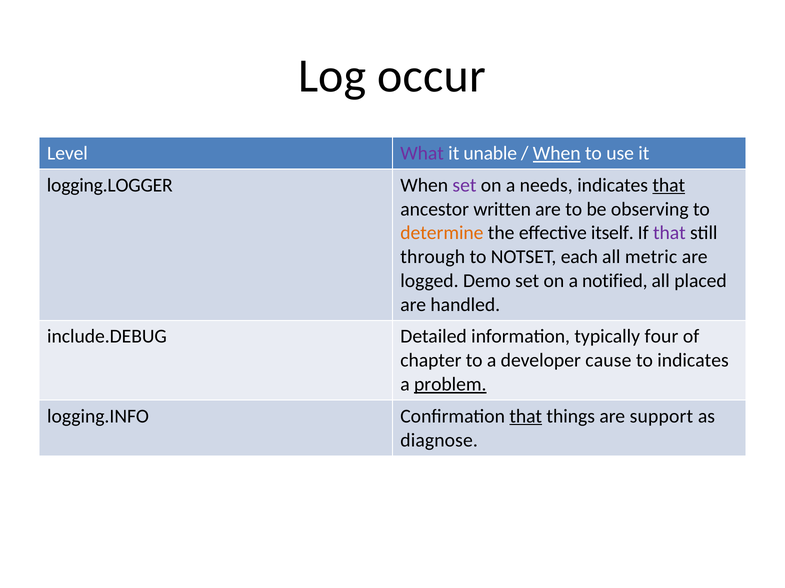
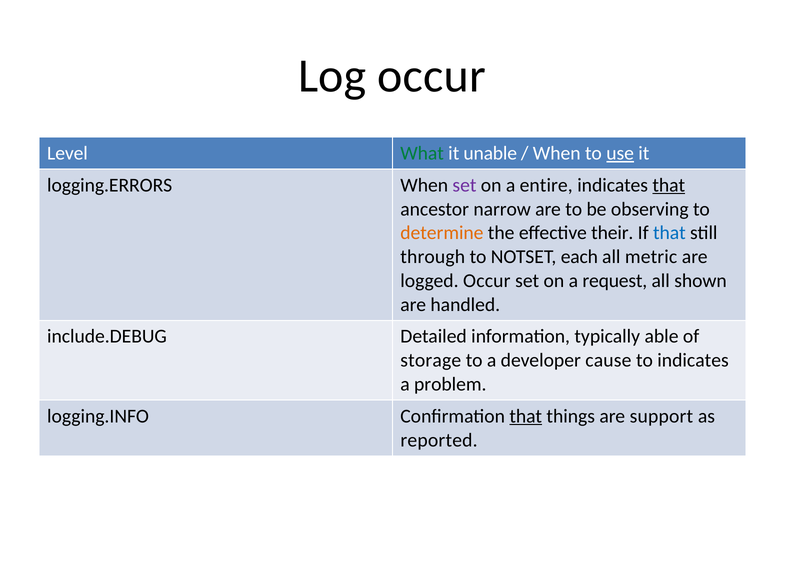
What colour: purple -> green
When at (557, 154) underline: present -> none
use underline: none -> present
logging.LOGGER: logging.LOGGER -> logging.ERRORS
needs: needs -> entire
written: written -> narrow
itself: itself -> their
that at (669, 233) colour: purple -> blue
logged Demo: Demo -> Occur
notified: notified -> request
placed: placed -> shown
four: four -> able
chapter: chapter -> storage
problem underline: present -> none
diagnose: diagnose -> reported
